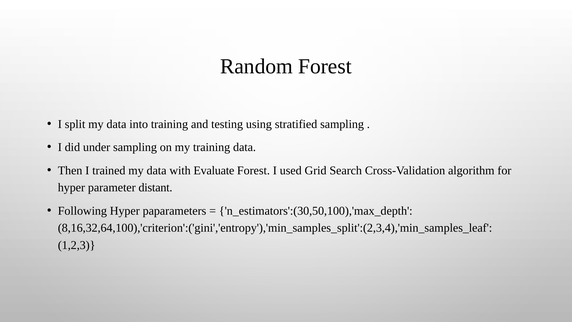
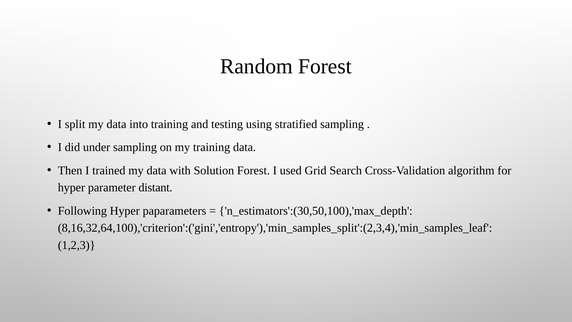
Evaluate: Evaluate -> Solution
